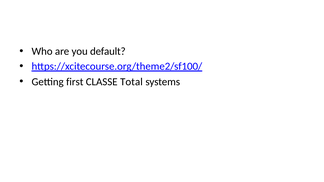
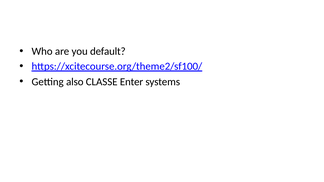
first: first -> also
Total: Total -> Enter
